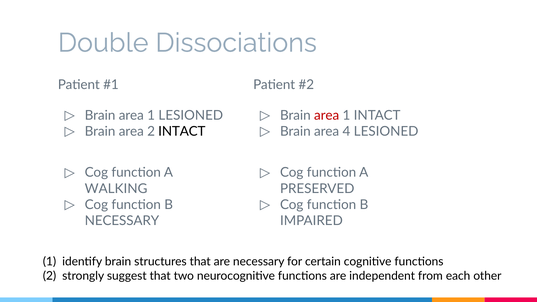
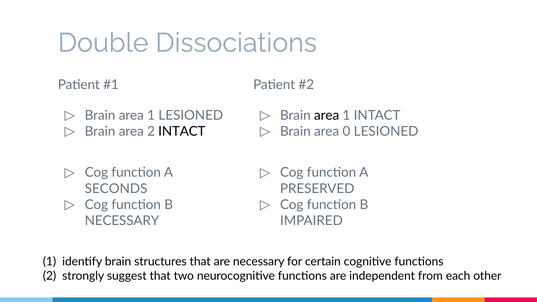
area at (327, 115) colour: red -> black
4: 4 -> 0
WALKING: WALKING -> SECONDS
